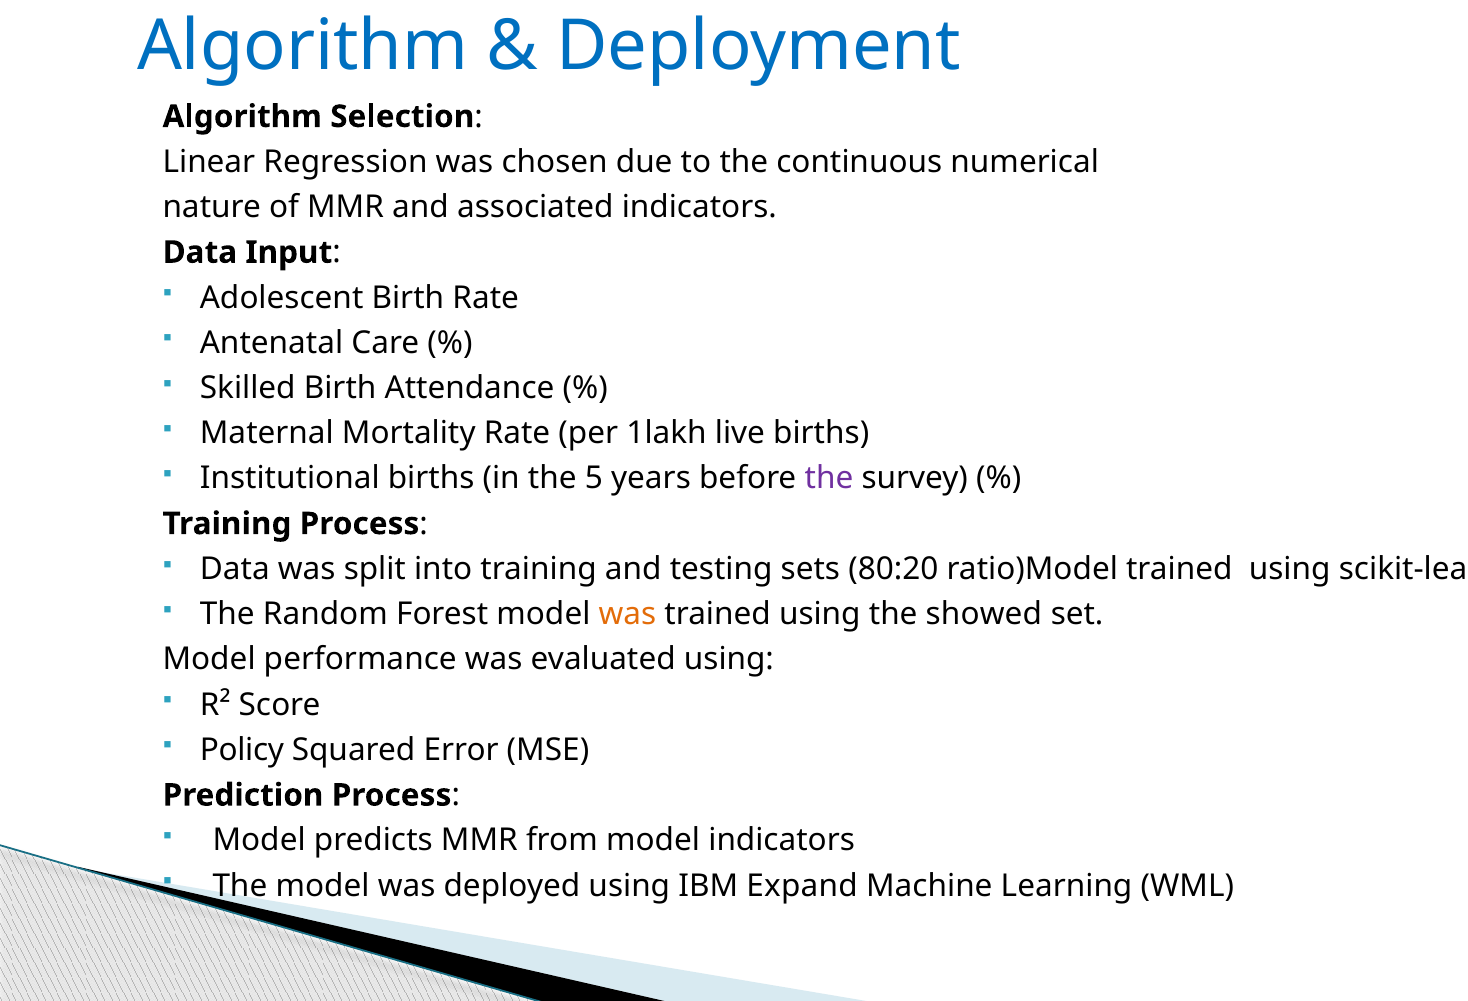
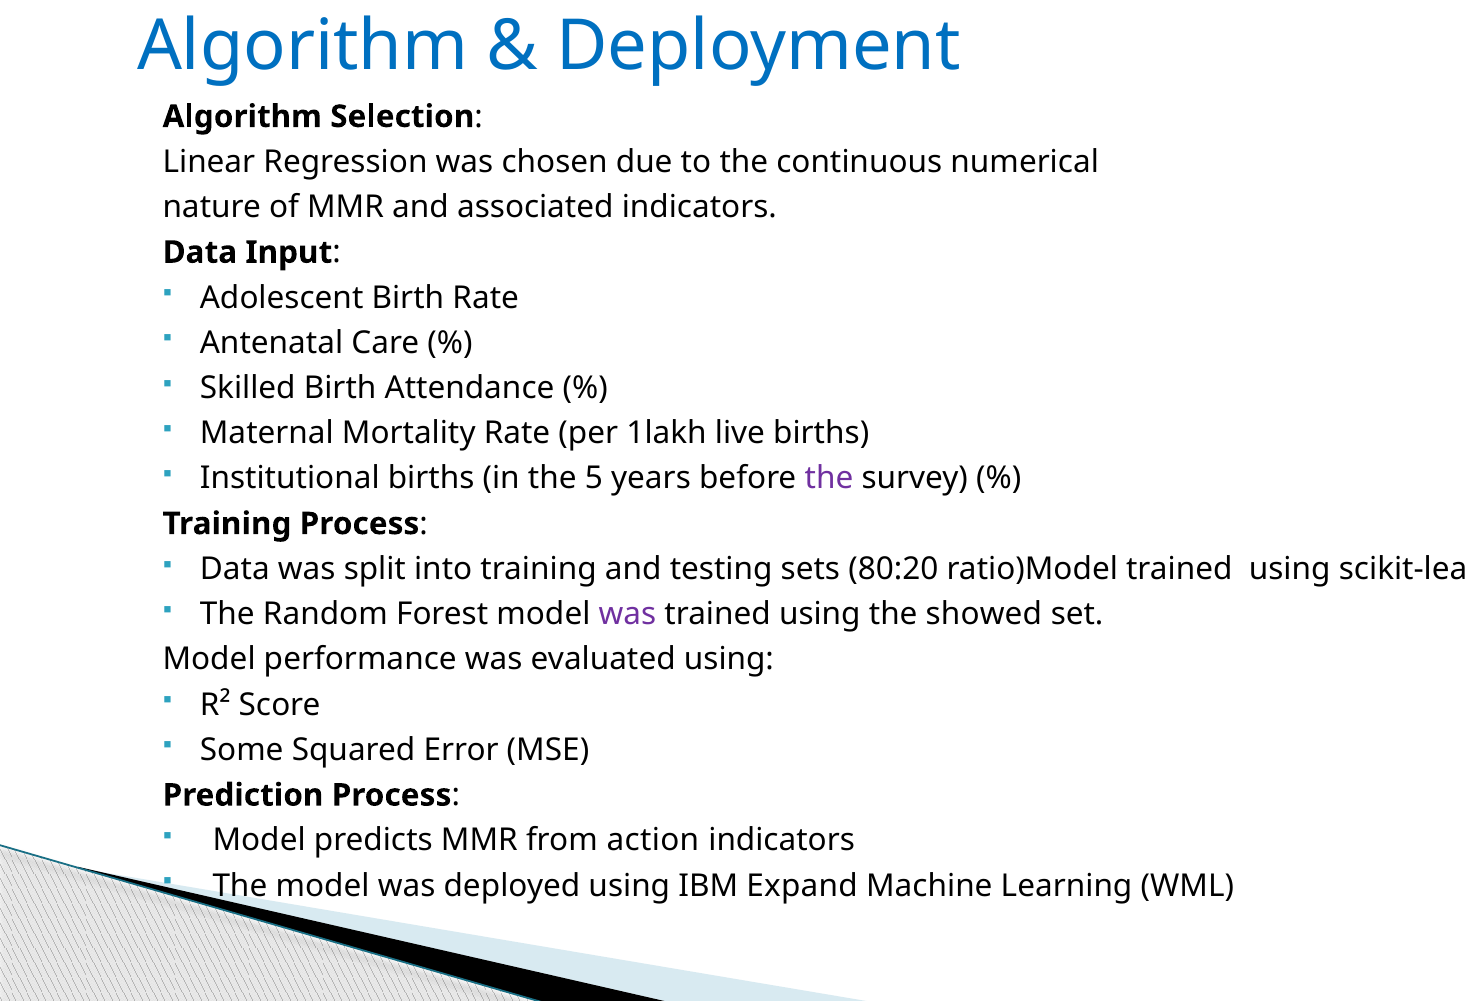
was at (627, 614) colour: orange -> purple
Policy: Policy -> Some
from model: model -> action
